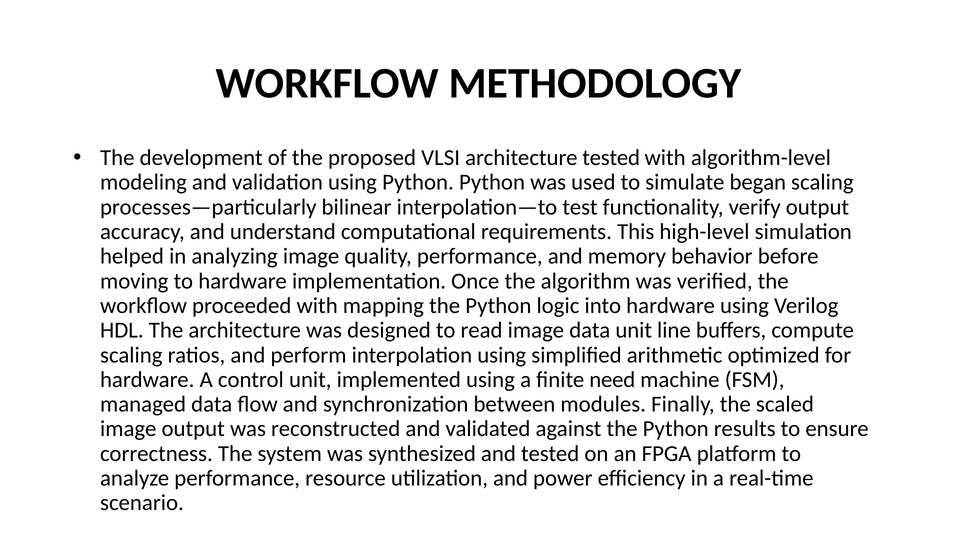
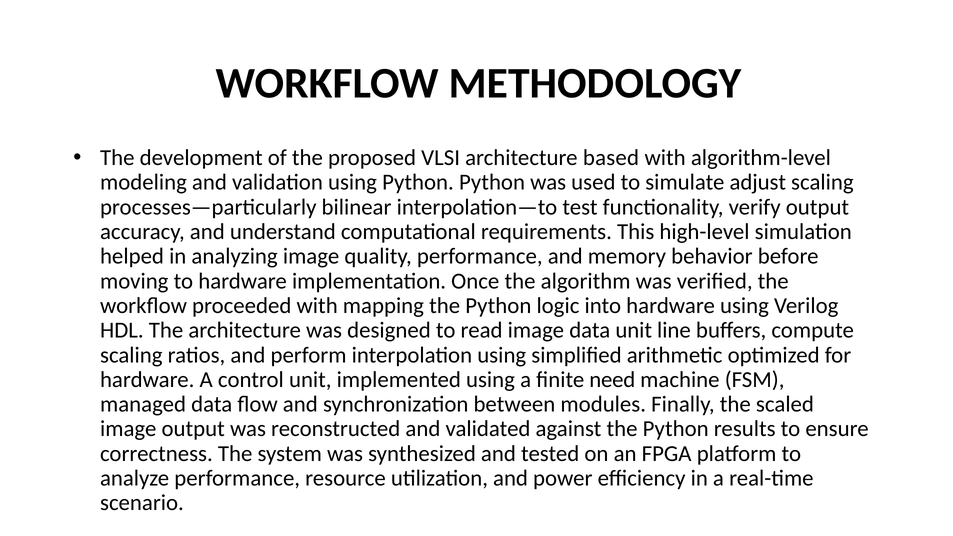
architecture tested: tested -> based
began: began -> adjust
